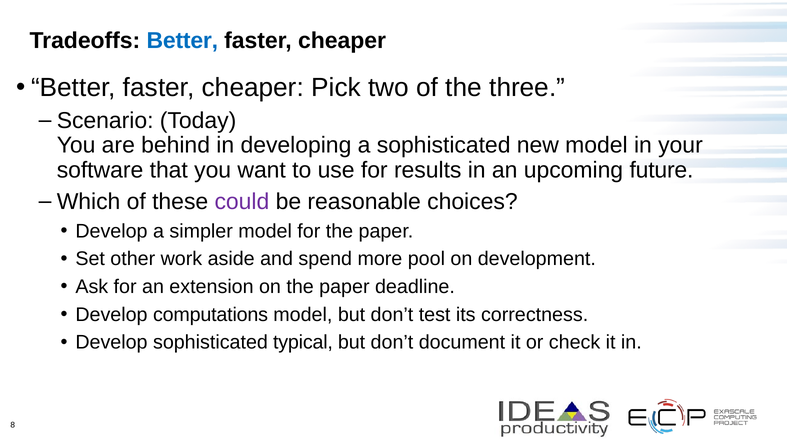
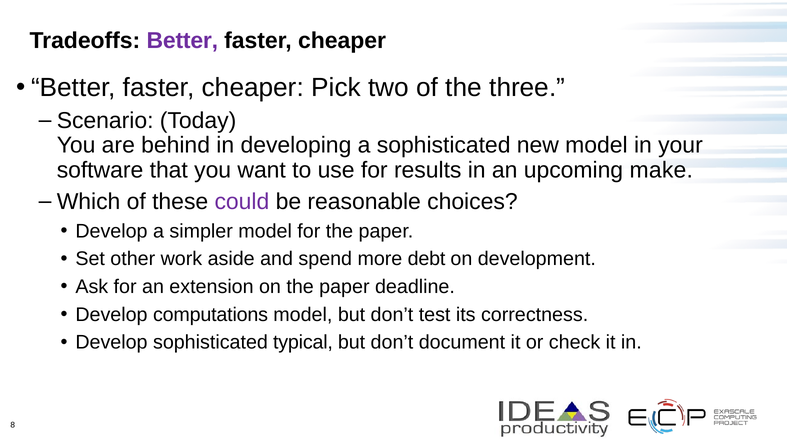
Better colour: blue -> purple
future: future -> make
pool: pool -> debt
